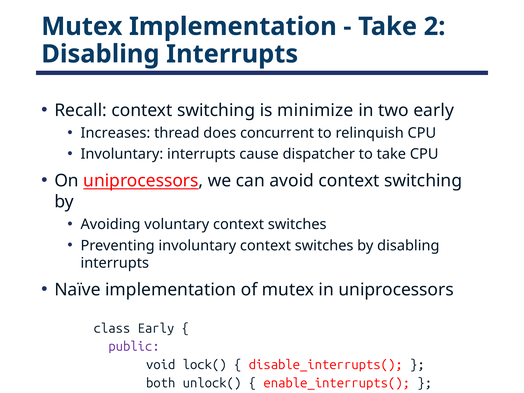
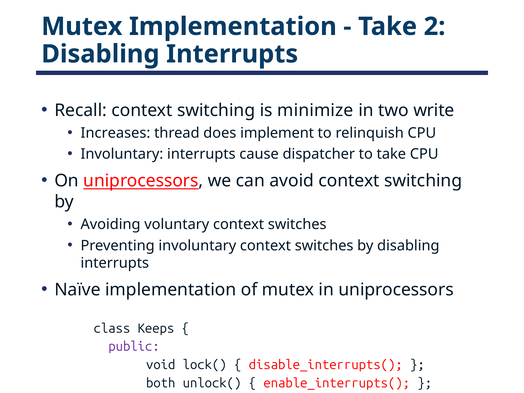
two early: early -> write
concurrent: concurrent -> implement
class Early: Early -> Keeps
